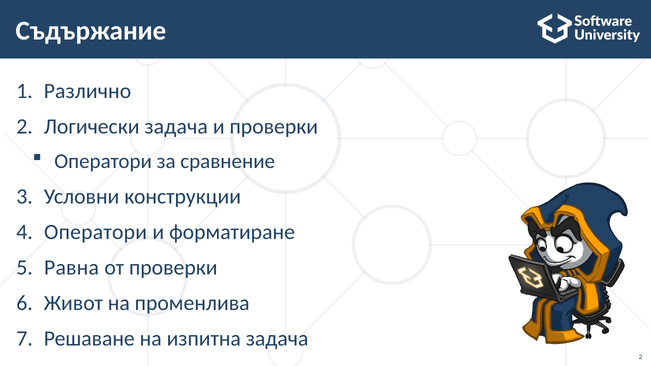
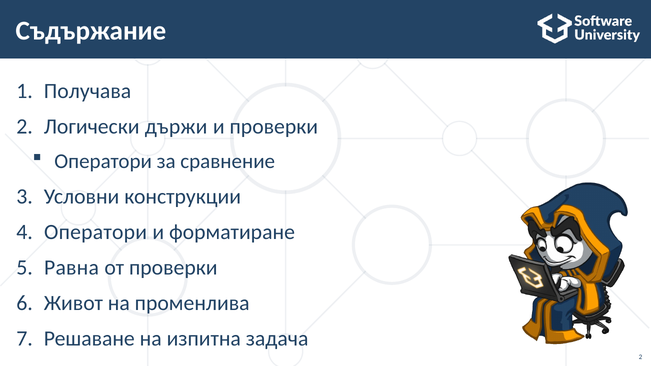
Различно: Различно -> Получава
Логически задача: задача -> държи
